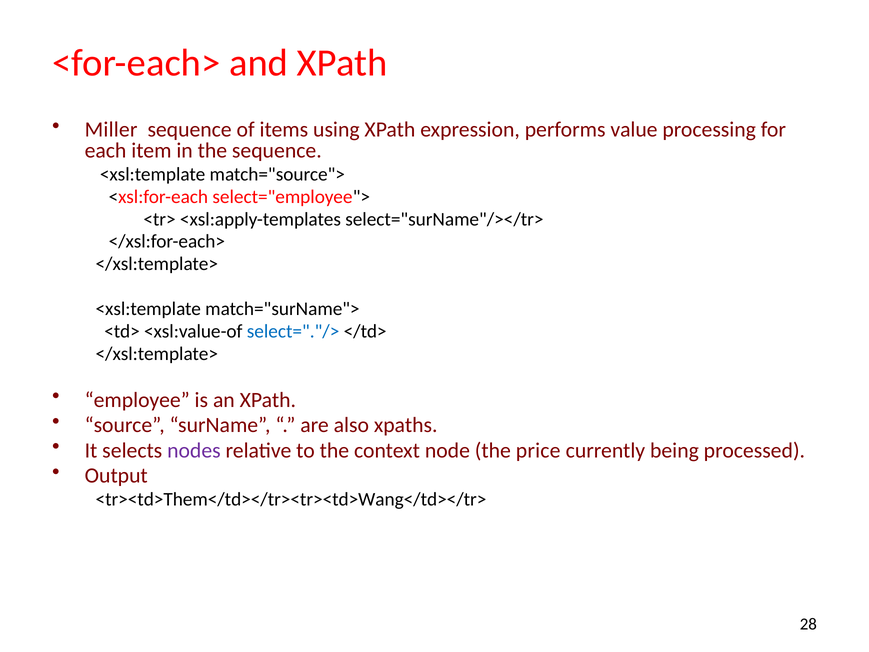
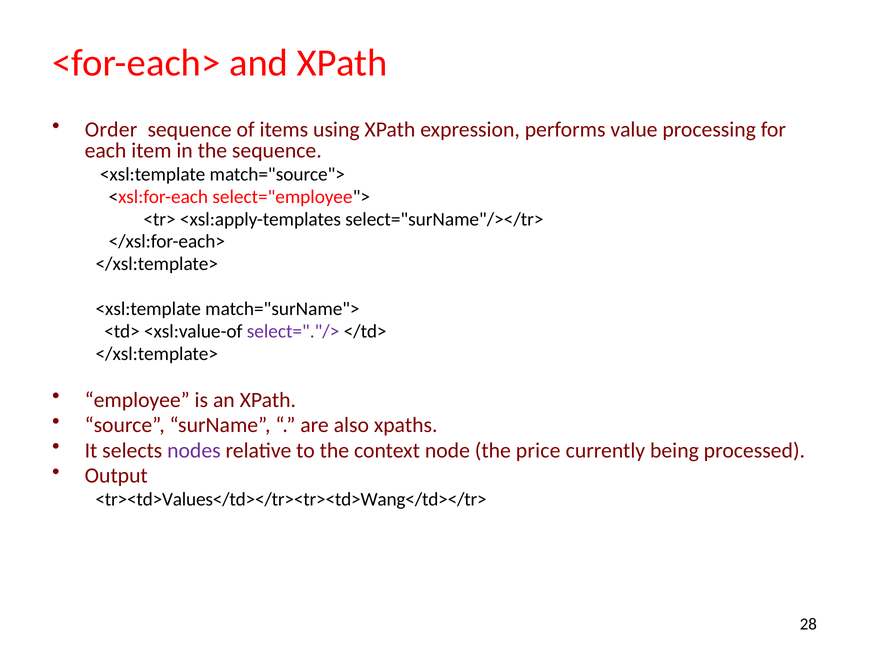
Miller: Miller -> Order
select="."/> colour: blue -> purple
<tr><td>Them</td></tr><tr><td>Wang</td></tr>: <tr><td>Them</td></tr><tr><td>Wang</td></tr> -> <tr><td>Values</td></tr><tr><td>Wang</td></tr>
